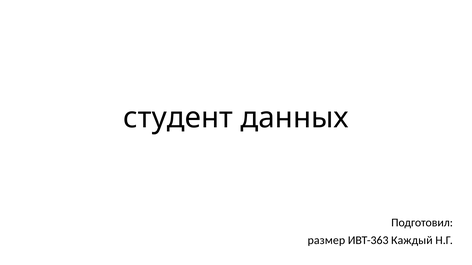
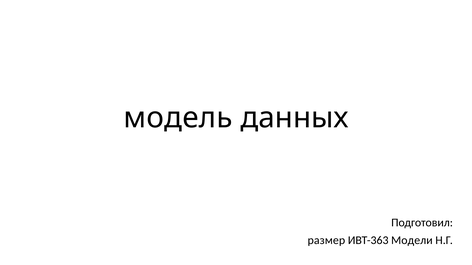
студент: студент -> модель
Каждый: Каждый -> Модели
